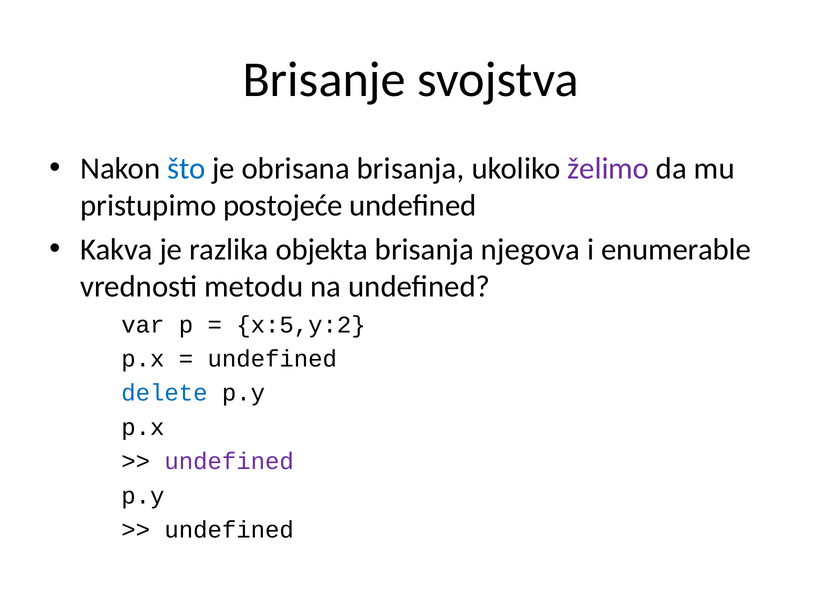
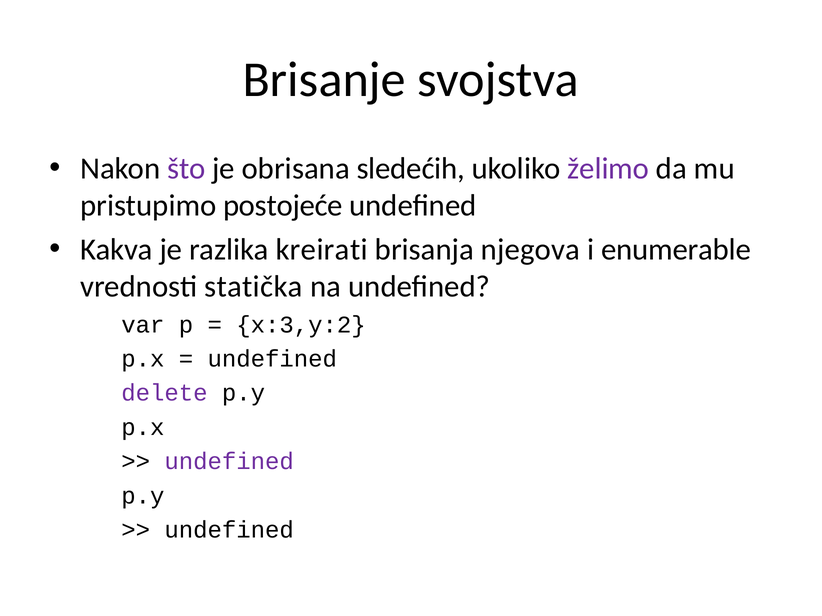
što colour: blue -> purple
obrisana brisanja: brisanja -> sledećih
objekta: objekta -> kreirati
metodu: metodu -> statička
x:5,y:2: x:5,y:2 -> x:3,y:2
delete colour: blue -> purple
